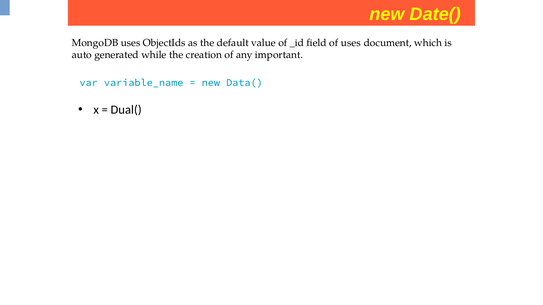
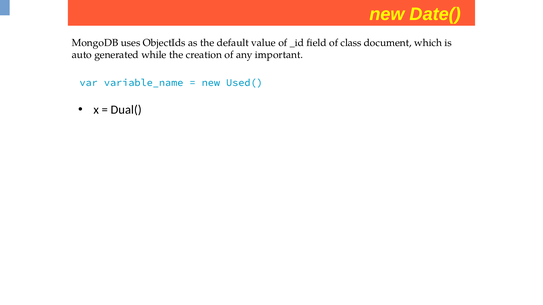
of uses: uses -> class
Data(: Data( -> Used(
